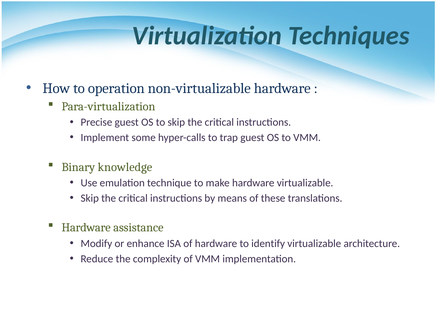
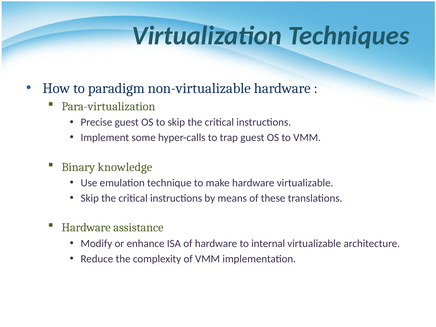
operation: operation -> paradigm
identify: identify -> internal
